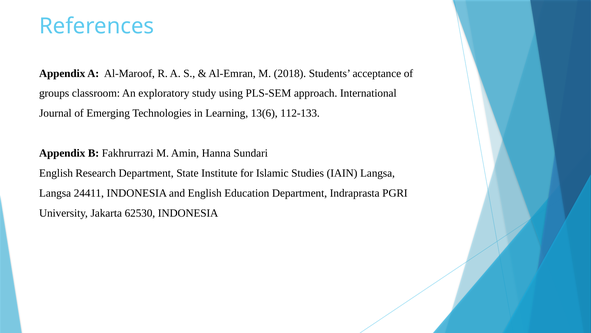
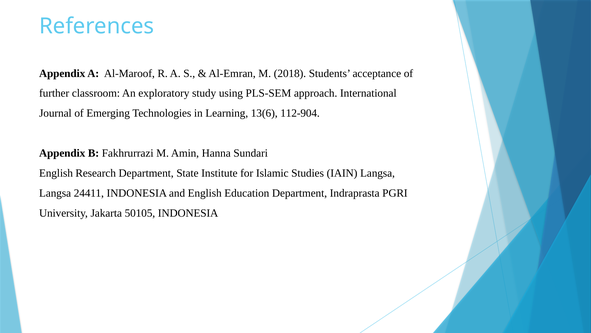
groups: groups -> further
112-133: 112-133 -> 112-904
62530: 62530 -> 50105
